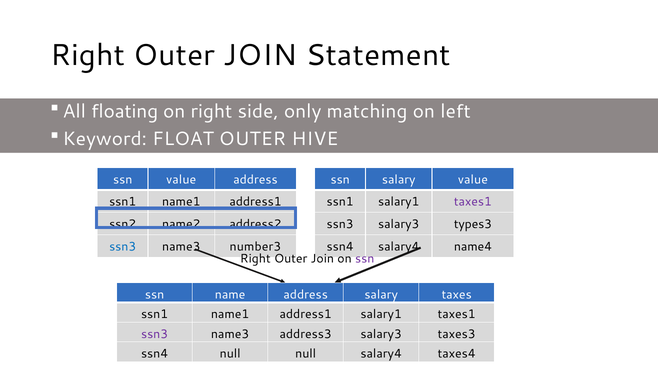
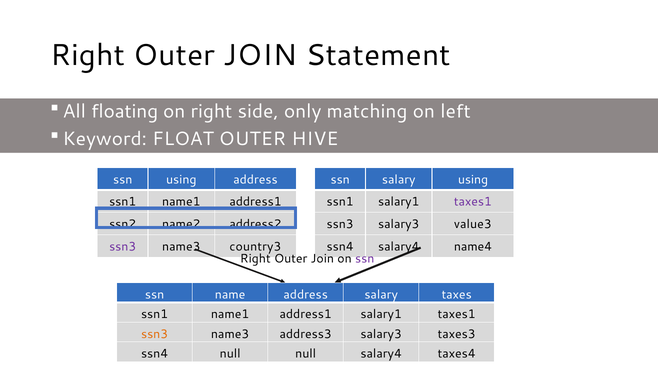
ssn value: value -> using
salary value: value -> using
types3: types3 -> value3
ssn3 at (123, 247) colour: blue -> purple
number3: number3 -> country3
ssn3 at (155, 334) colour: purple -> orange
